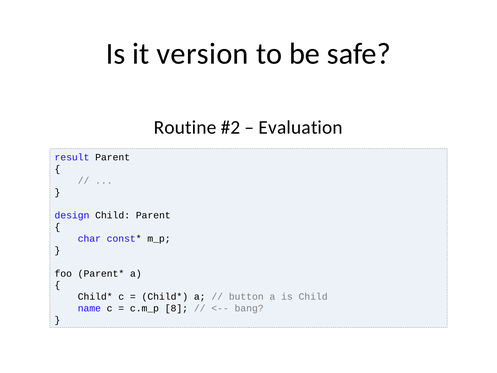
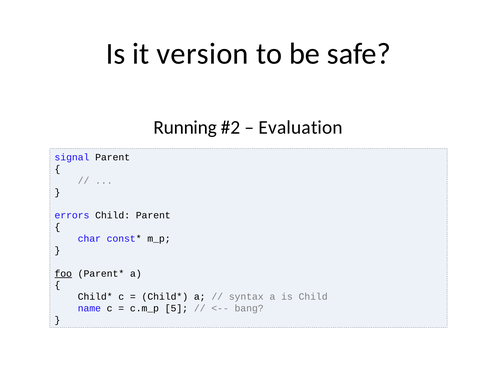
Routine: Routine -> Running
result: result -> signal
design: design -> errors
foo underline: none -> present
button: button -> syntax
8: 8 -> 5
